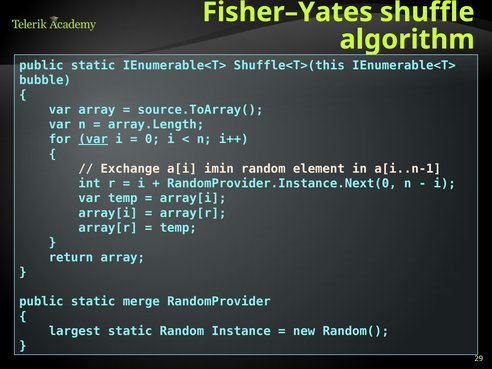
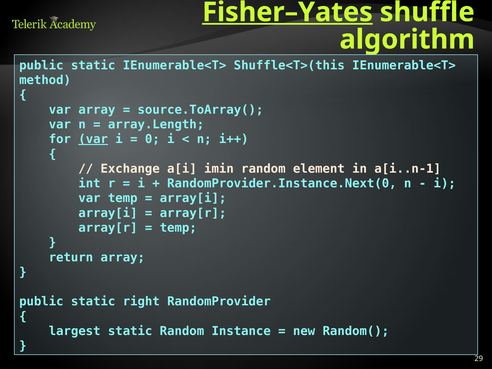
Fisher–Yates underline: none -> present
bubble: bubble -> method
merge: merge -> right
